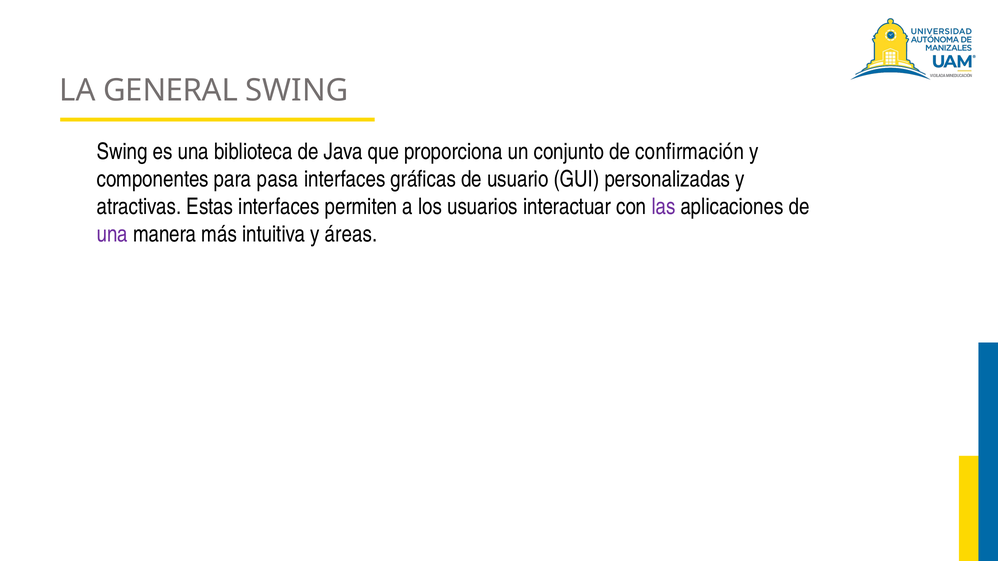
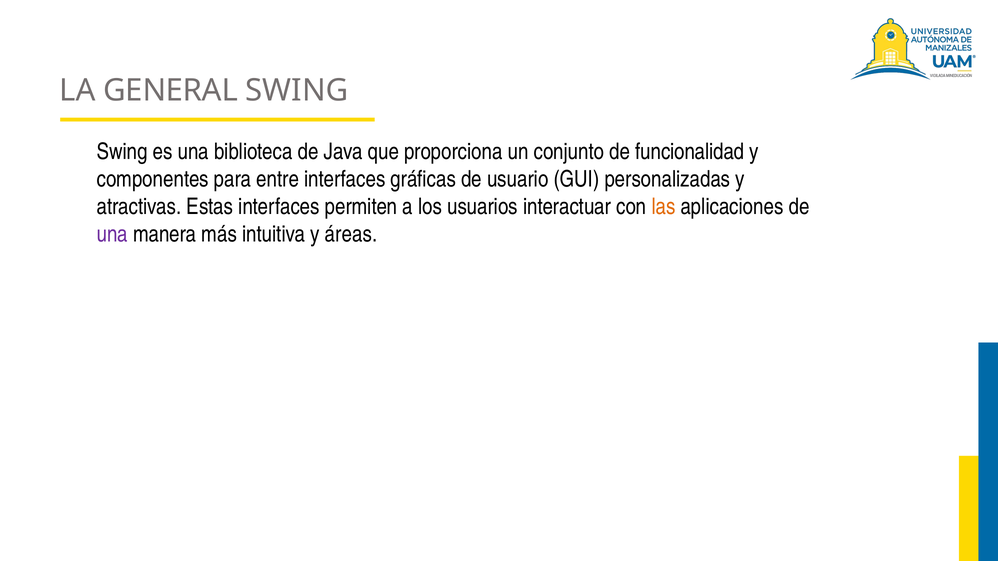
confirmación: confirmación -> funcionalidad
pasa: pasa -> entre
las colour: purple -> orange
